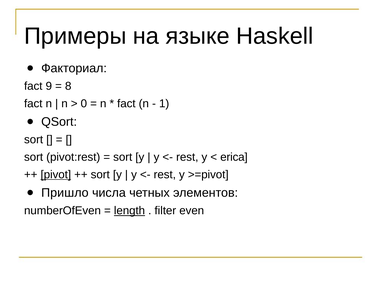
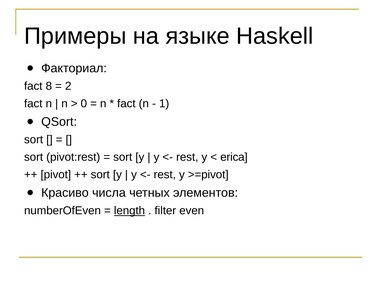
9: 9 -> 8
8: 8 -> 2
pivot underline: present -> none
Пришло: Пришло -> Красиво
